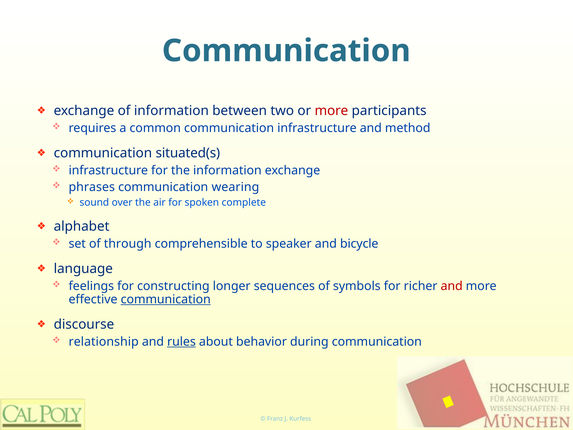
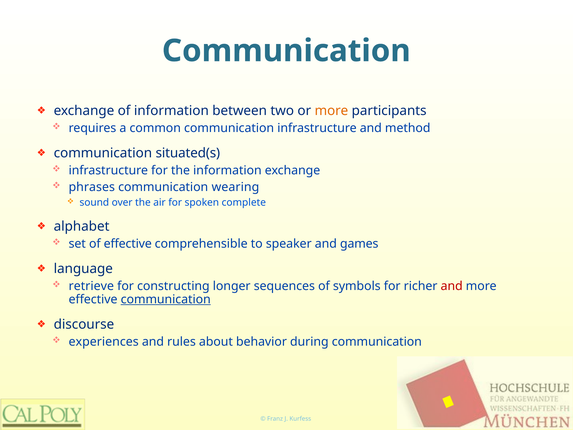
more at (331, 111) colour: red -> orange
of through: through -> effective
bicycle: bicycle -> games
feelings: feelings -> retrieve
relationship: relationship -> experiences
rules underline: present -> none
